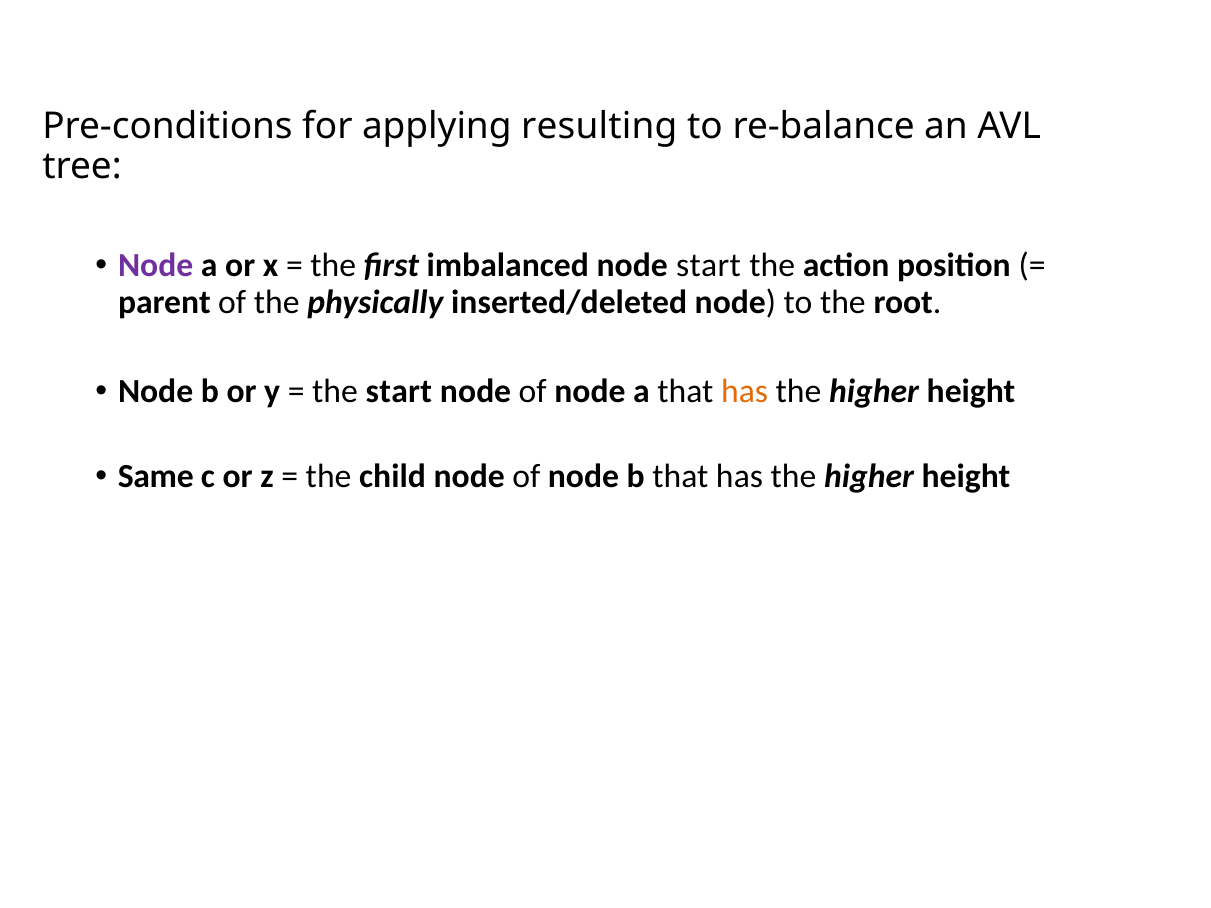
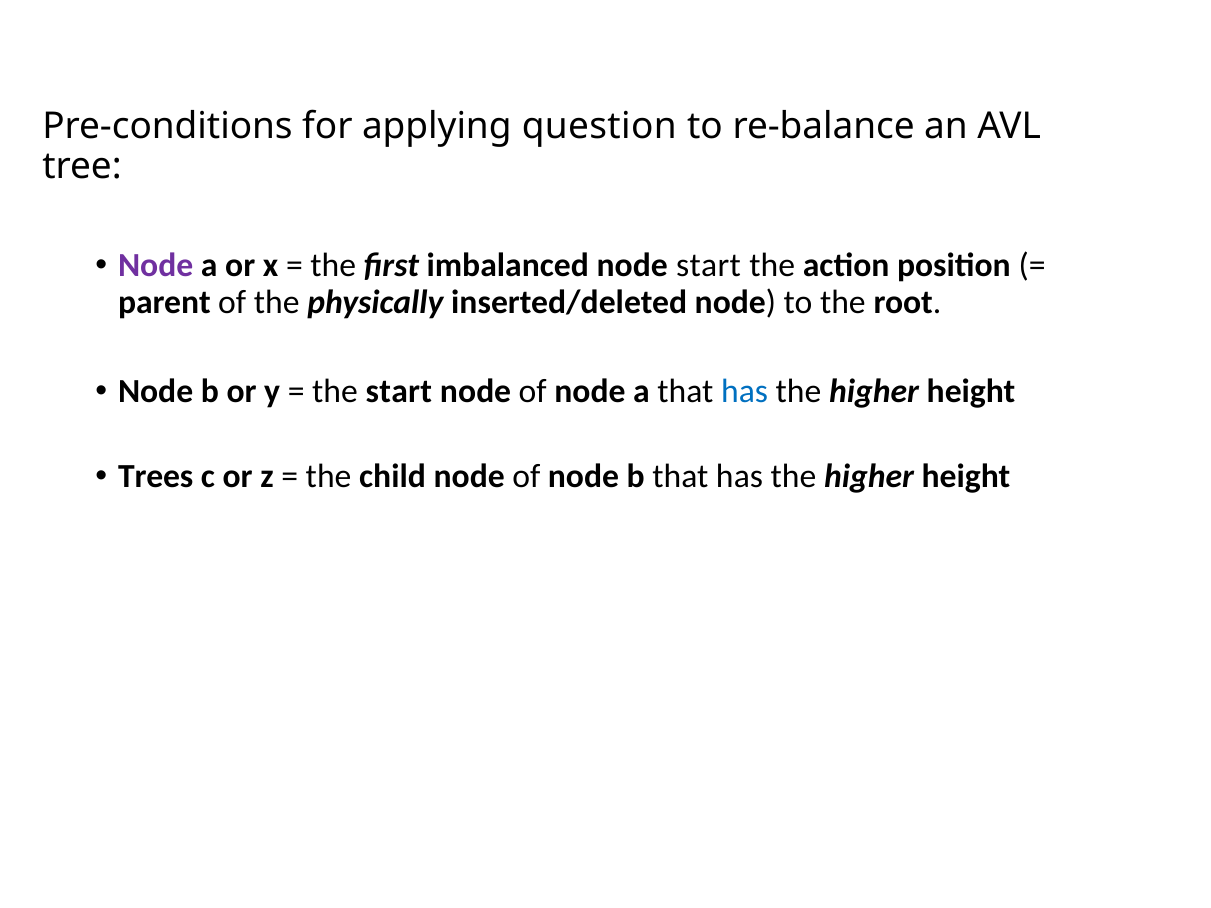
resulting: resulting -> question
has at (745, 391) colour: orange -> blue
Same: Same -> Trees
